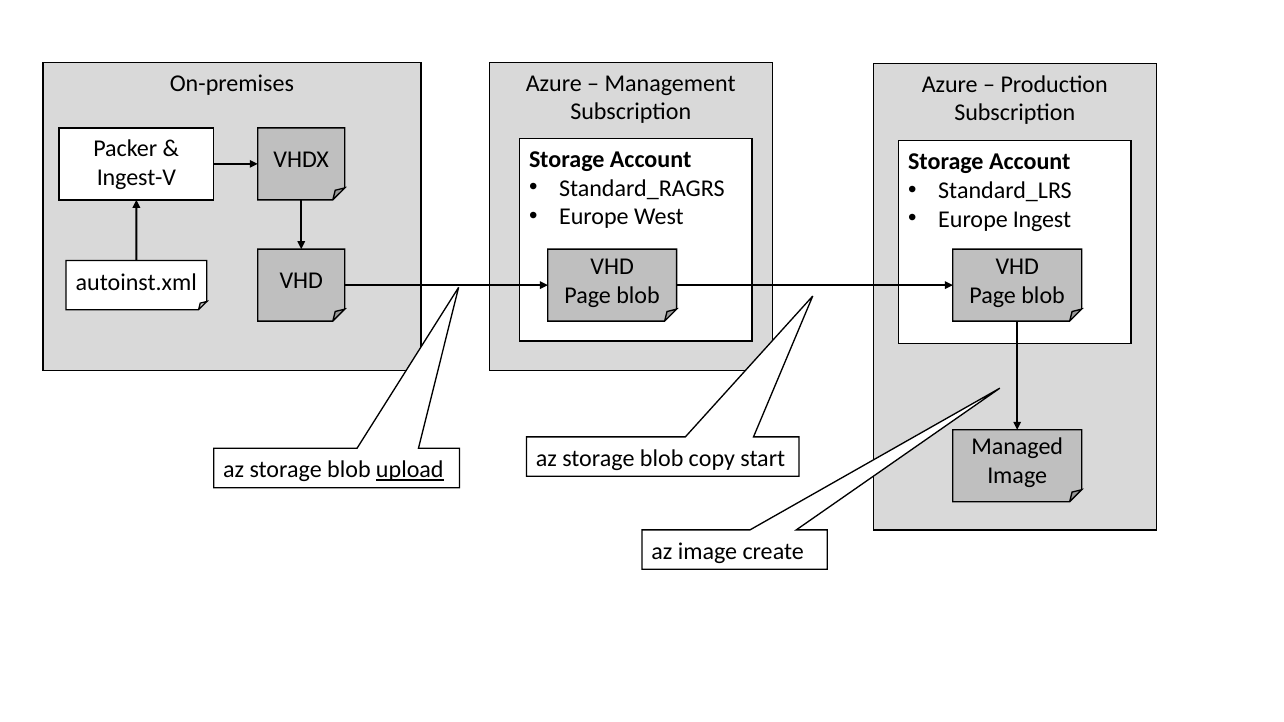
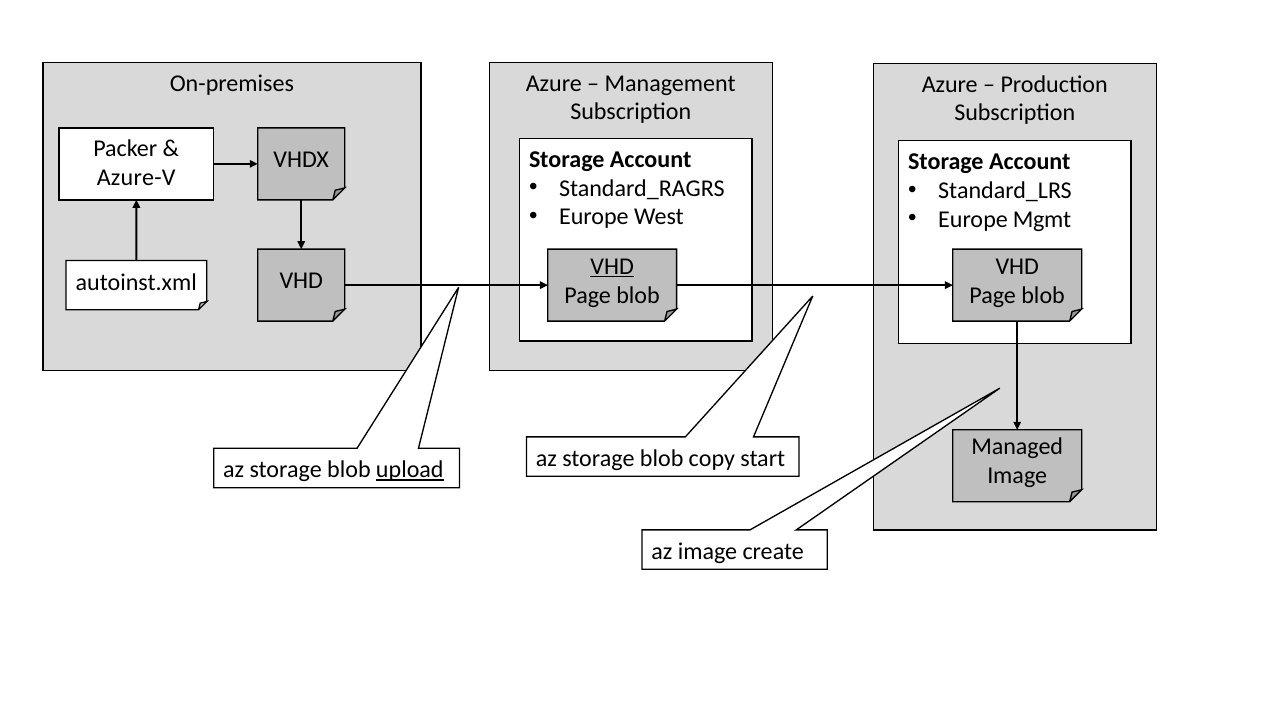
Ingest-V: Ingest-V -> Azure-V
Ingest: Ingest -> Mgmt
VHD at (612, 266) underline: none -> present
